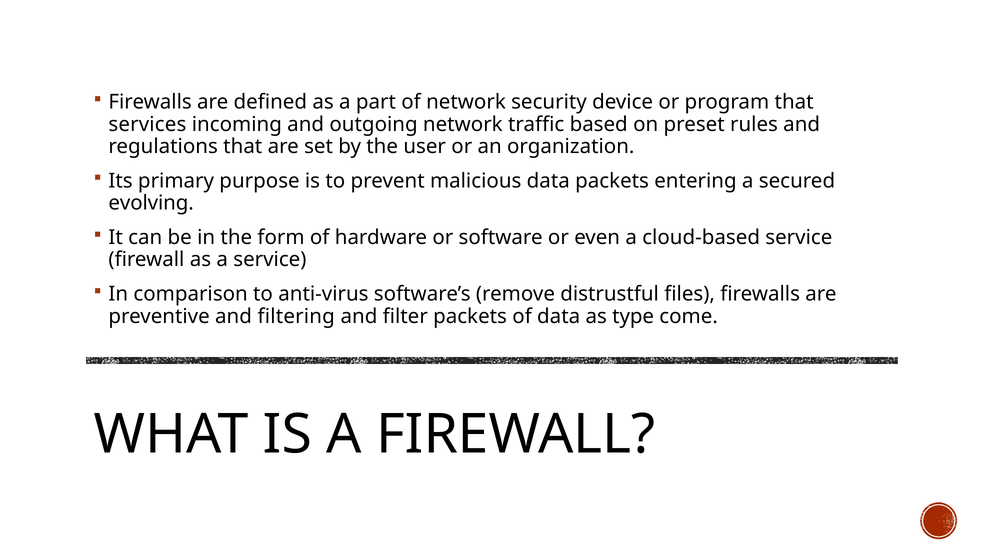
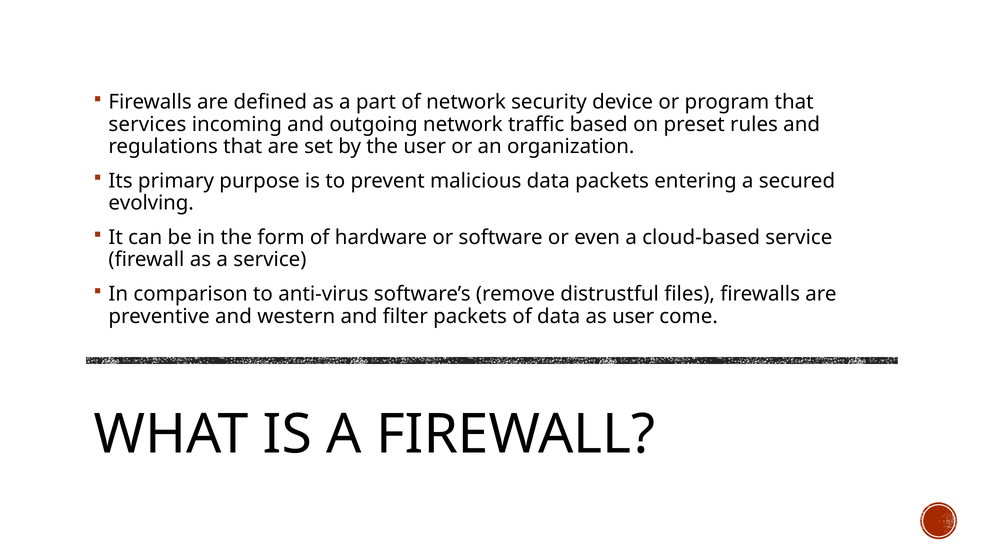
filtering: filtering -> western
as type: type -> user
